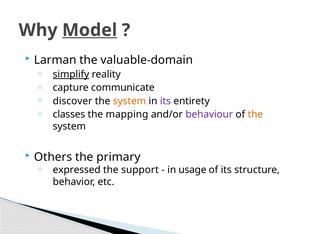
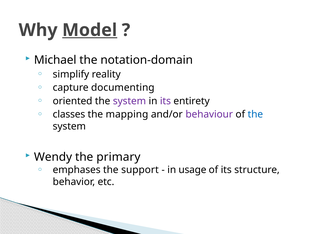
Larman: Larman -> Michael
valuable-domain: valuable-domain -> notation-domain
simplify underline: present -> none
communicate: communicate -> documenting
discover: discover -> oriented
system at (129, 101) colour: orange -> purple
the at (255, 114) colour: orange -> blue
Others: Others -> Wendy
expressed: expressed -> emphases
